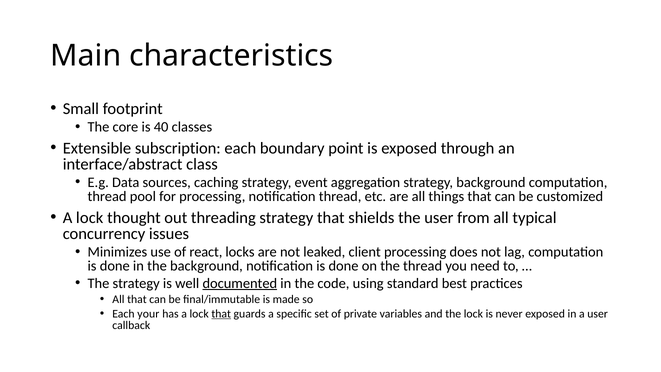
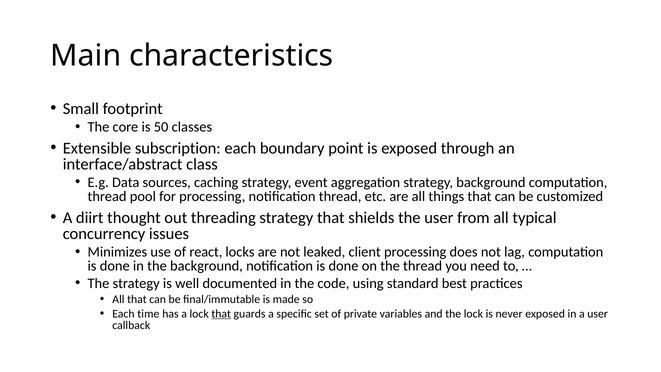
40: 40 -> 50
lock at (90, 218): lock -> diirt
documented underline: present -> none
your: your -> time
